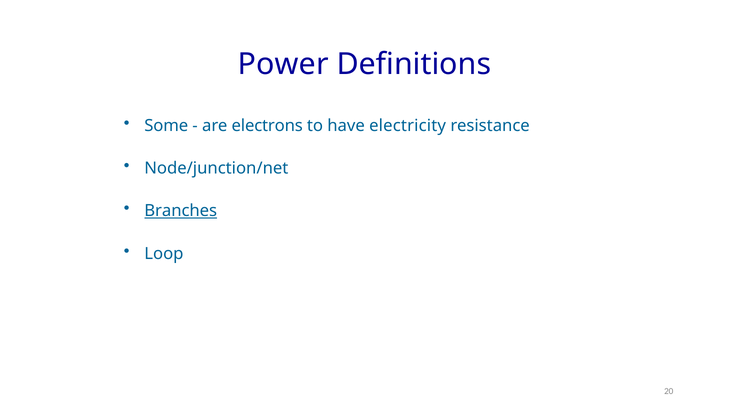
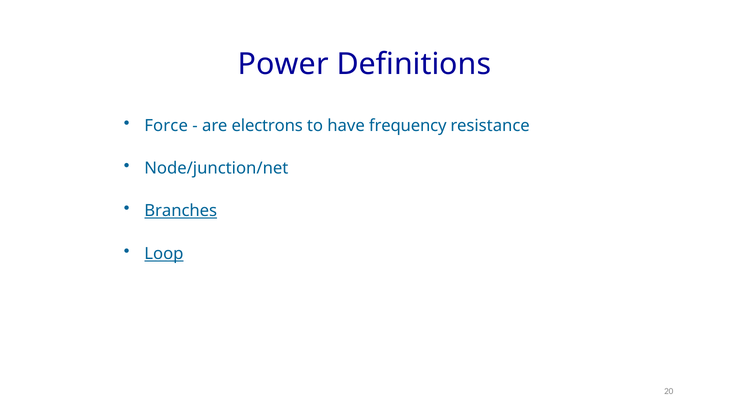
Some: Some -> Force
electricity: electricity -> frequency
Loop underline: none -> present
